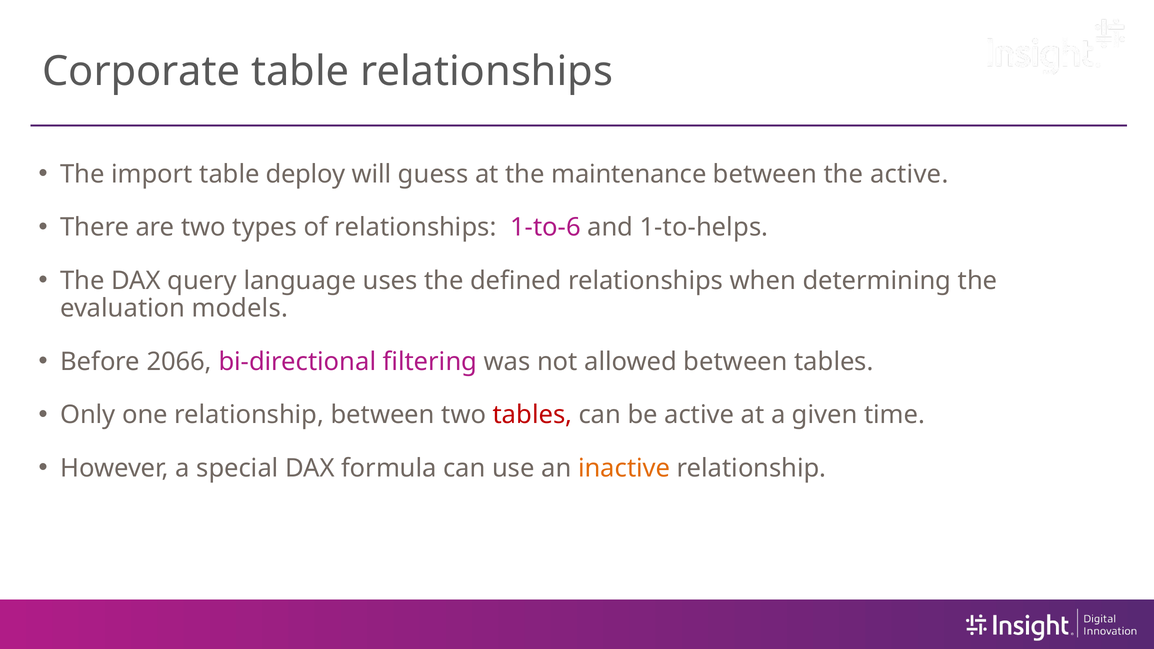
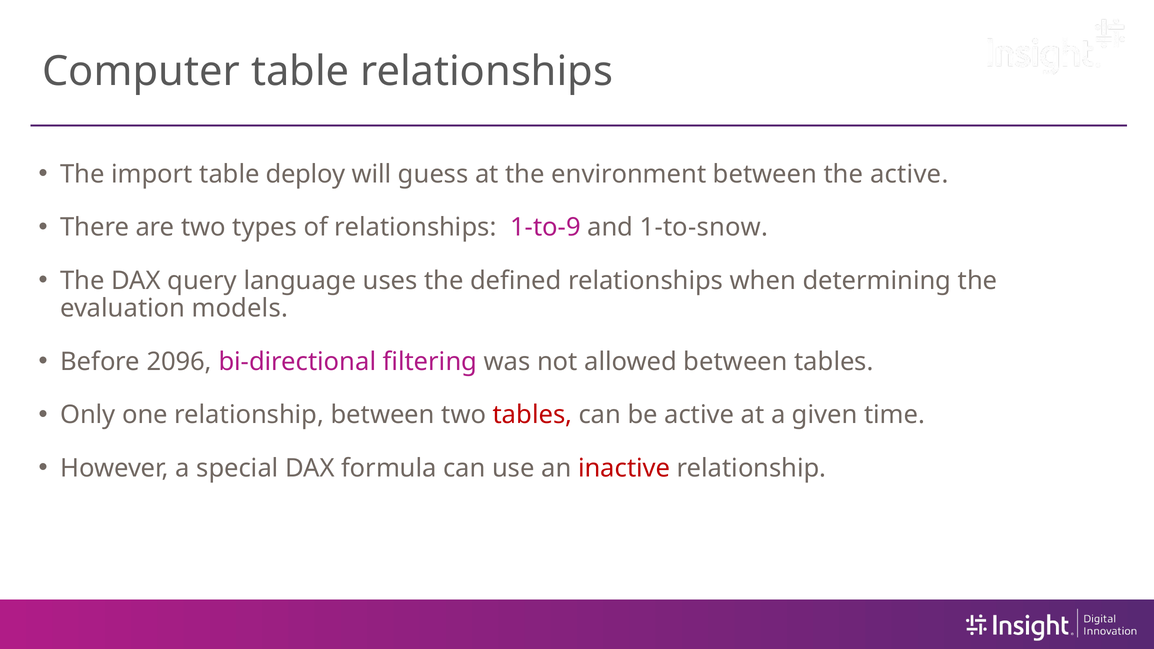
Corporate: Corporate -> Computer
maintenance: maintenance -> environment
1-to-6: 1-to-6 -> 1-to-9
1-to-helps: 1-to-helps -> 1-to-snow
2066: 2066 -> 2096
inactive colour: orange -> red
